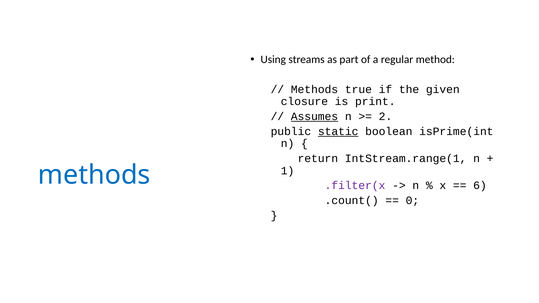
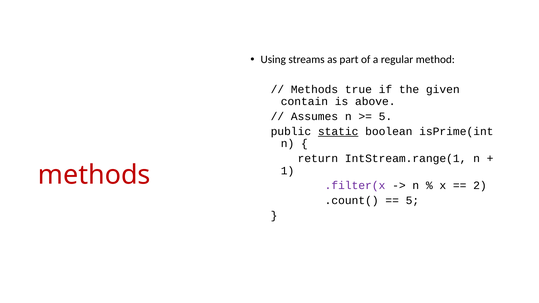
closure: closure -> contain
print: print -> above
Assumes underline: present -> none
2 at (385, 117): 2 -> 5
methods at (94, 175) colour: blue -> red
6: 6 -> 2
0 at (412, 201): 0 -> 5
